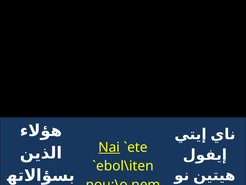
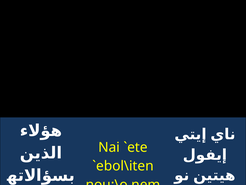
Nai underline: present -> none
